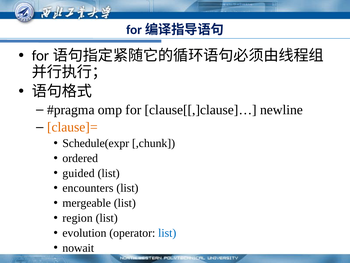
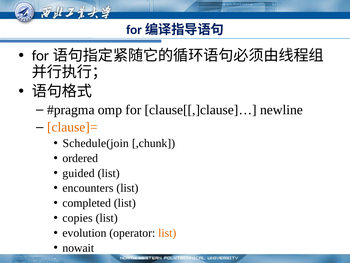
Schedule(expr: Schedule(expr -> Schedule(join
mergeable: mergeable -> completed
region: region -> copies
list at (167, 233) colour: blue -> orange
